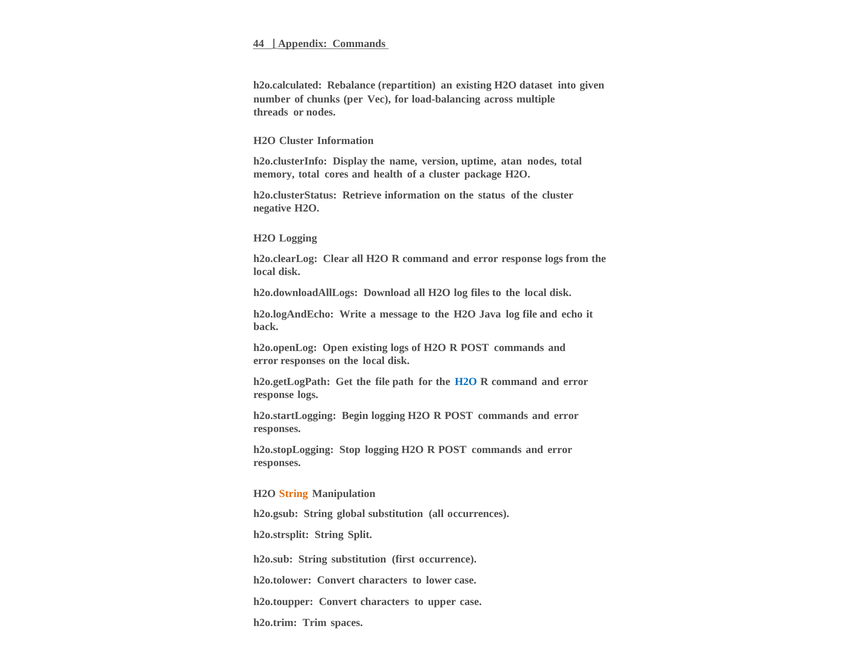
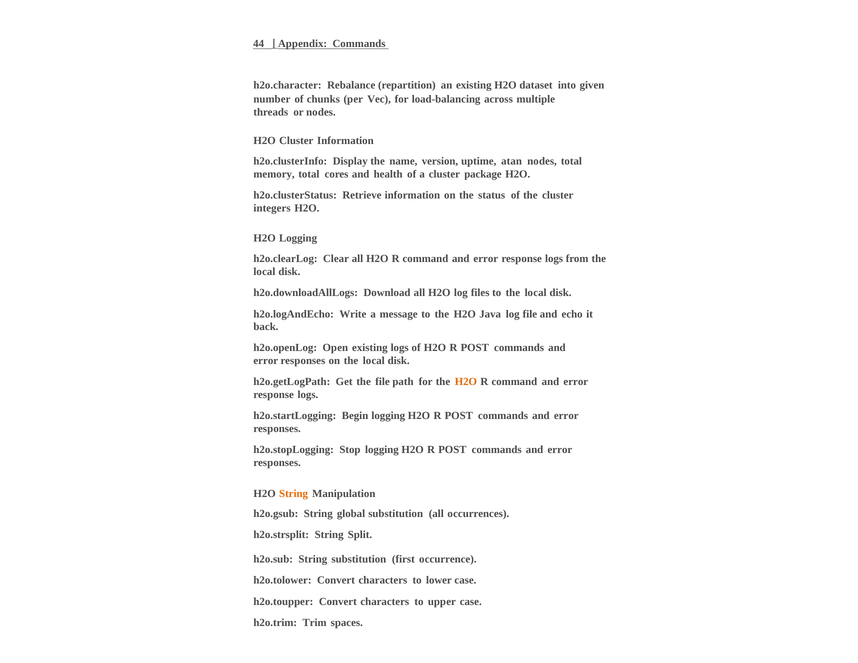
h2o.calculated: h2o.calculated -> h2o.character
negative: negative -> integers
H2O at (466, 382) colour: blue -> orange
